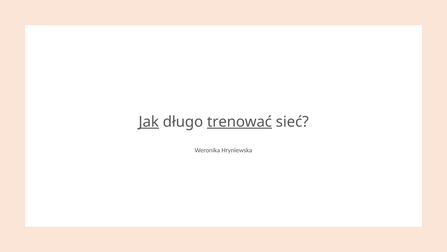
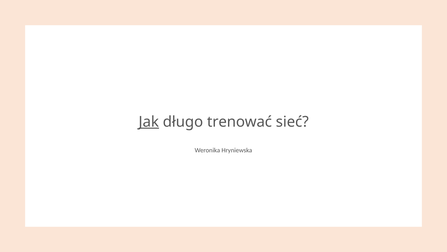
trenować underline: present -> none
